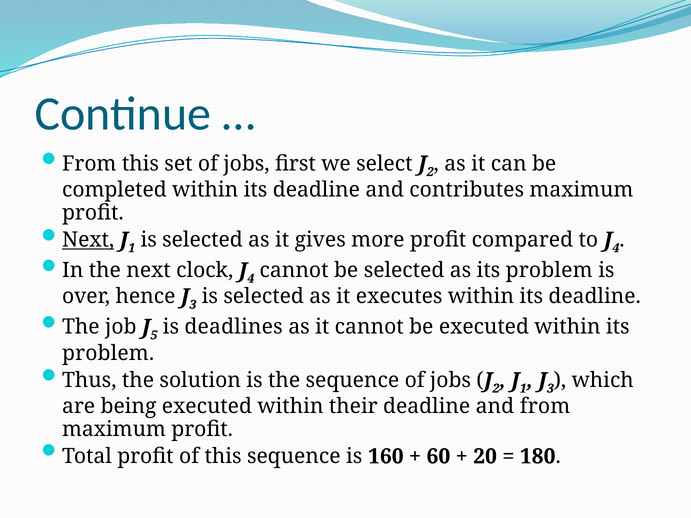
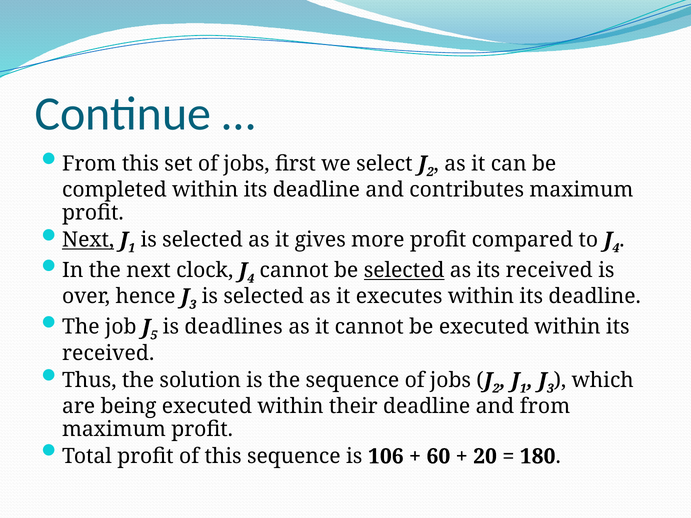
selected at (404, 270) underline: none -> present
as its problem: problem -> received
problem at (108, 353): problem -> received
160: 160 -> 106
